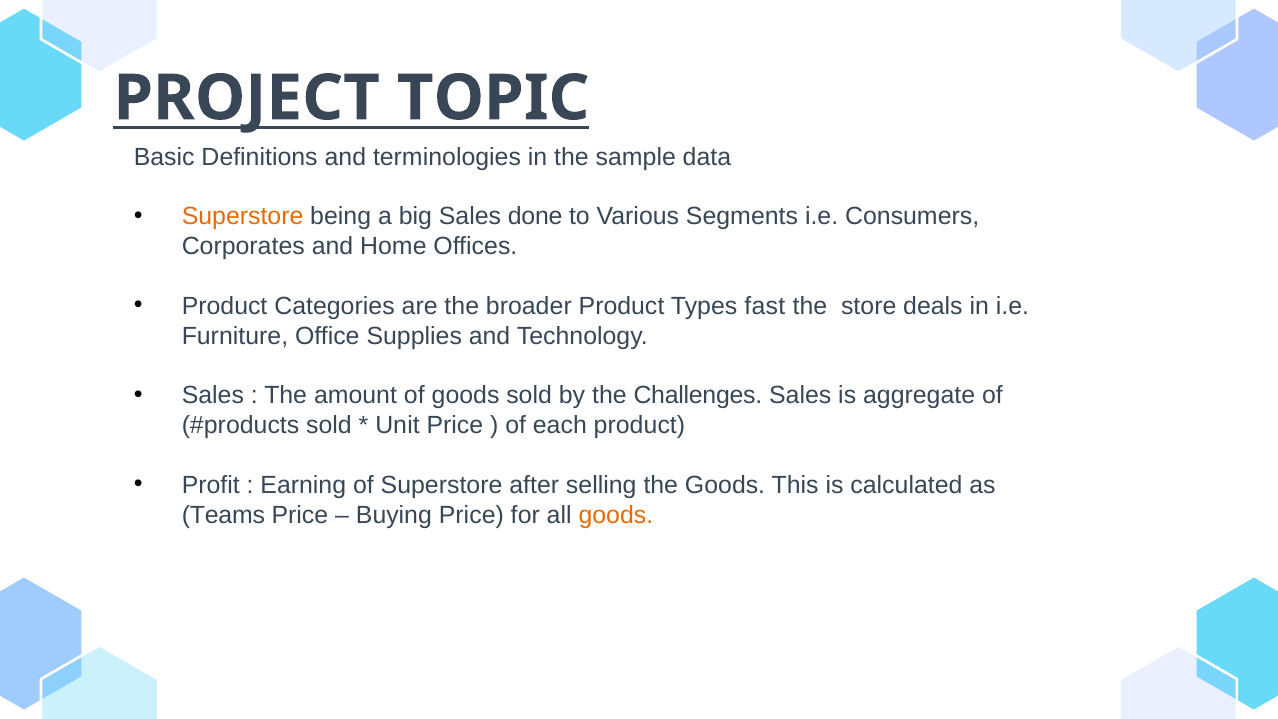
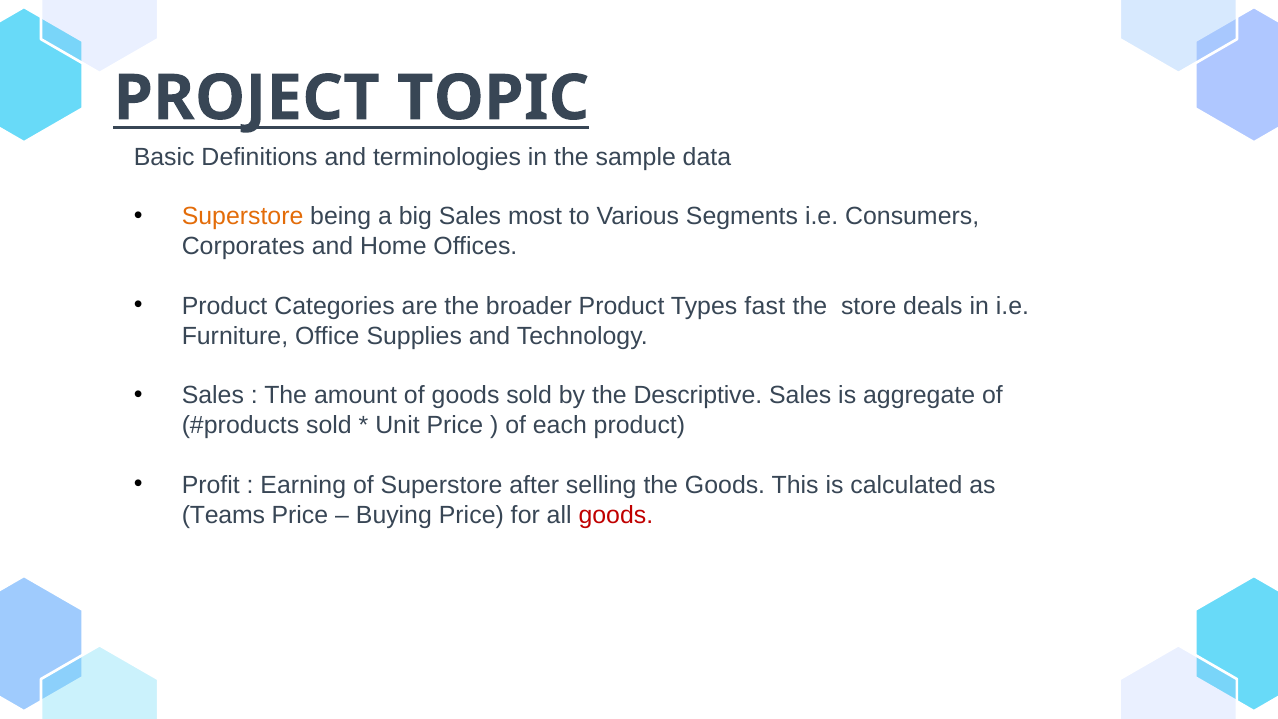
done: done -> most
Challenges: Challenges -> Descriptive
goods at (616, 515) colour: orange -> red
